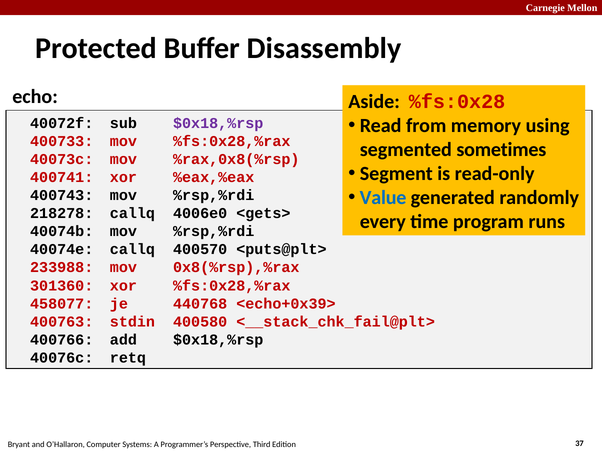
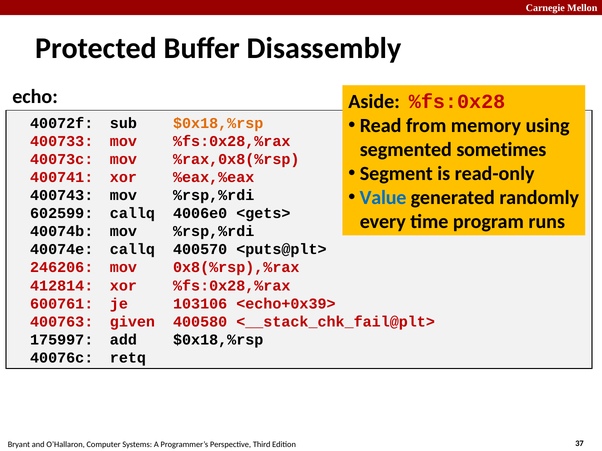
$0x18,%rsp at (218, 123) colour: purple -> orange
218278: 218278 -> 602599
233988: 233988 -> 246206
301360: 301360 -> 412814
458077: 458077 -> 600761
440768: 440768 -> 103106
stdin: stdin -> given
400766: 400766 -> 175997
